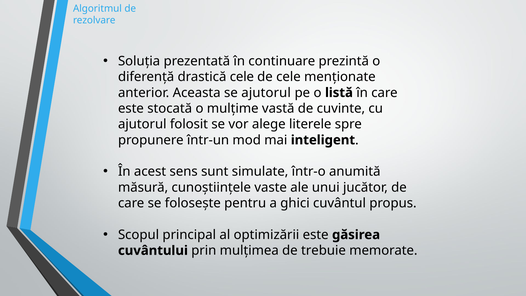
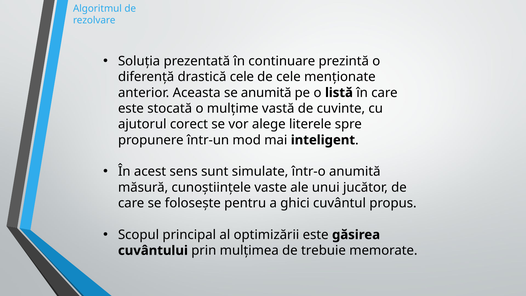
se ajutorul: ajutorul -> anumită
folosit: folosit -> corect
